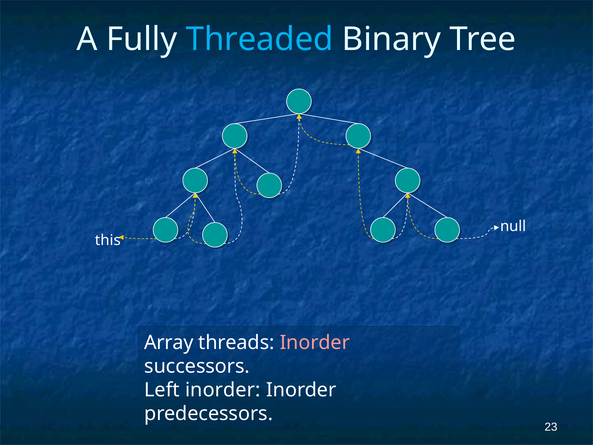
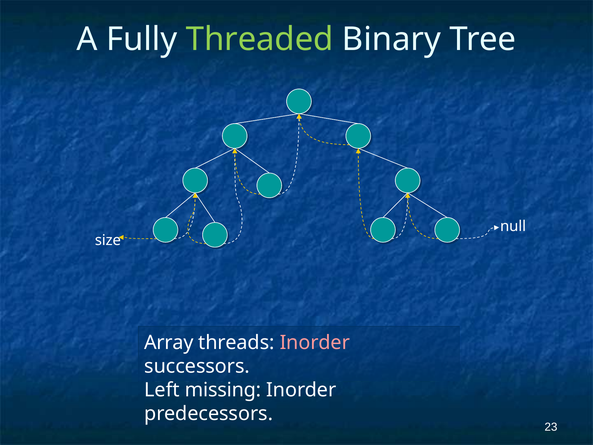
Threaded colour: light blue -> light green
this: this -> size
Left inorder: inorder -> missing
